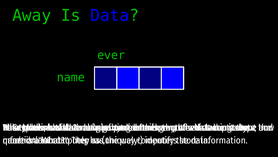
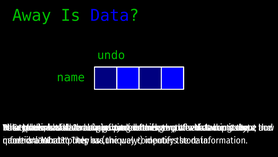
ever: ever -> undo
